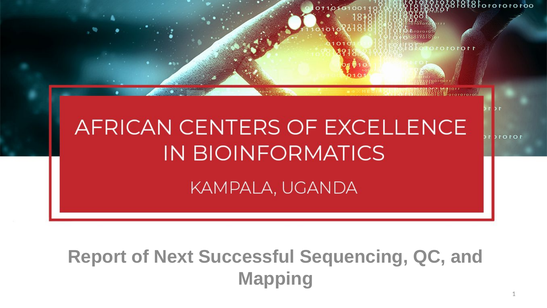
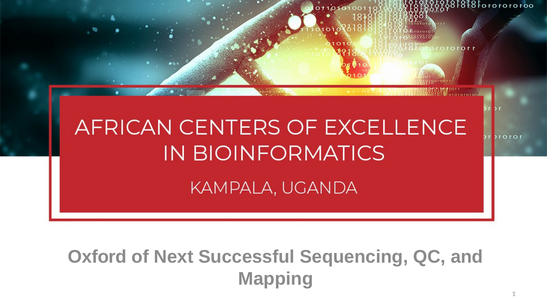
Report: Report -> Oxford
